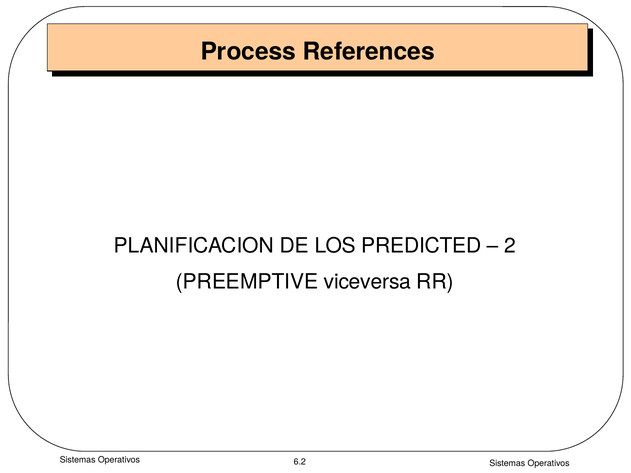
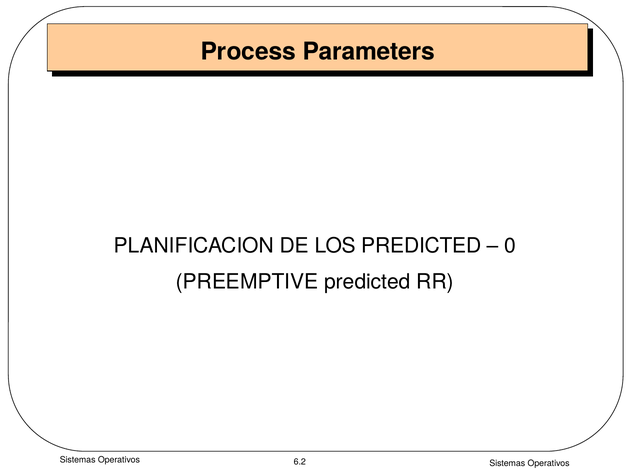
References: References -> Parameters
2: 2 -> 0
PREEMPTIVE viceversa: viceversa -> predicted
